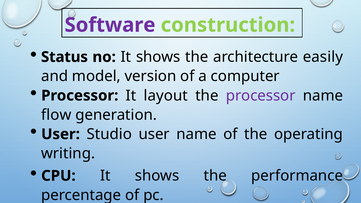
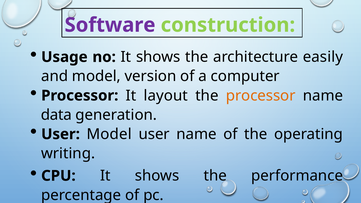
Status: Status -> Usage
processor at (261, 96) colour: purple -> orange
flow: flow -> data
User Studio: Studio -> Model
